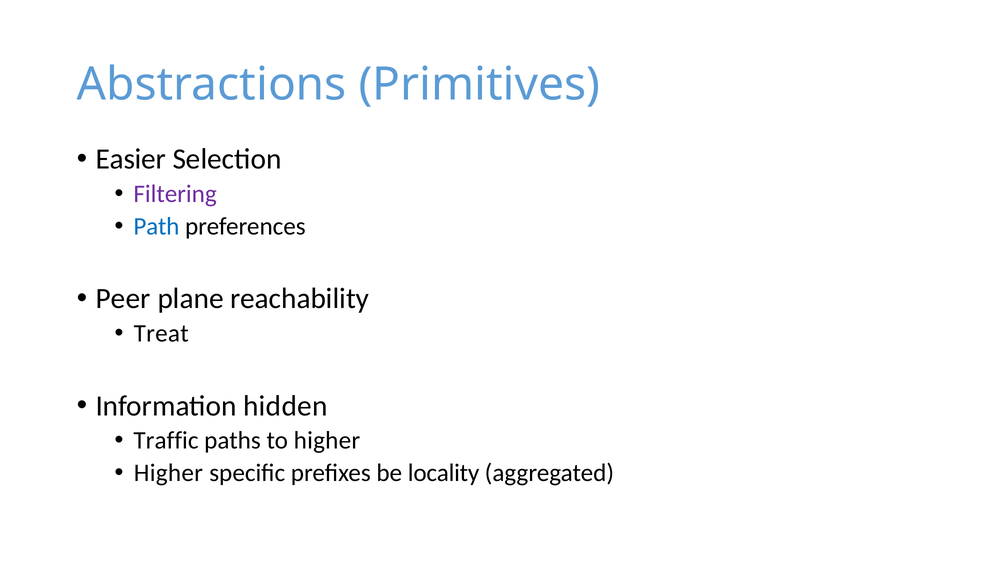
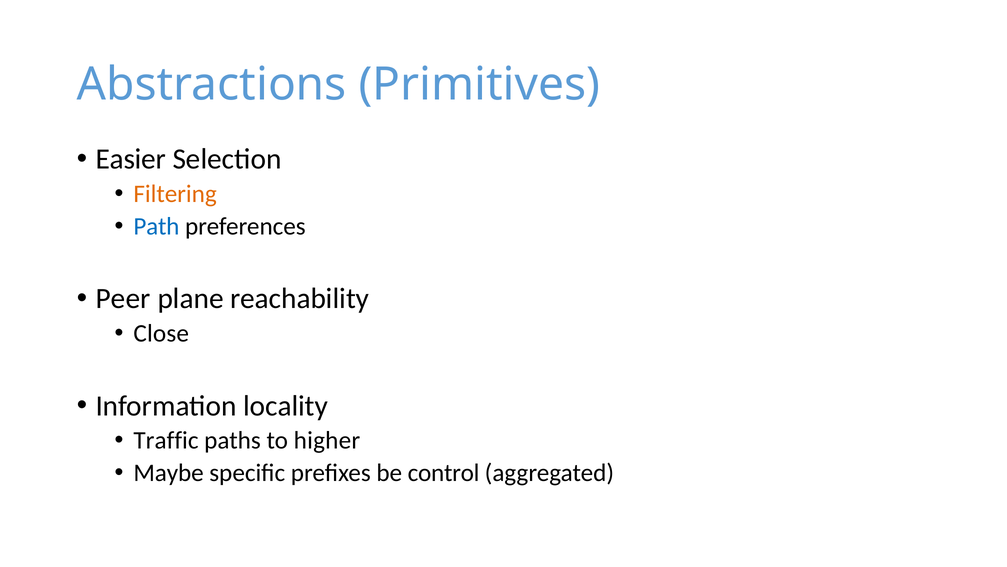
Filtering colour: purple -> orange
Treat: Treat -> Close
hidden: hidden -> locality
Higher at (168, 473): Higher -> Maybe
locality: locality -> control
